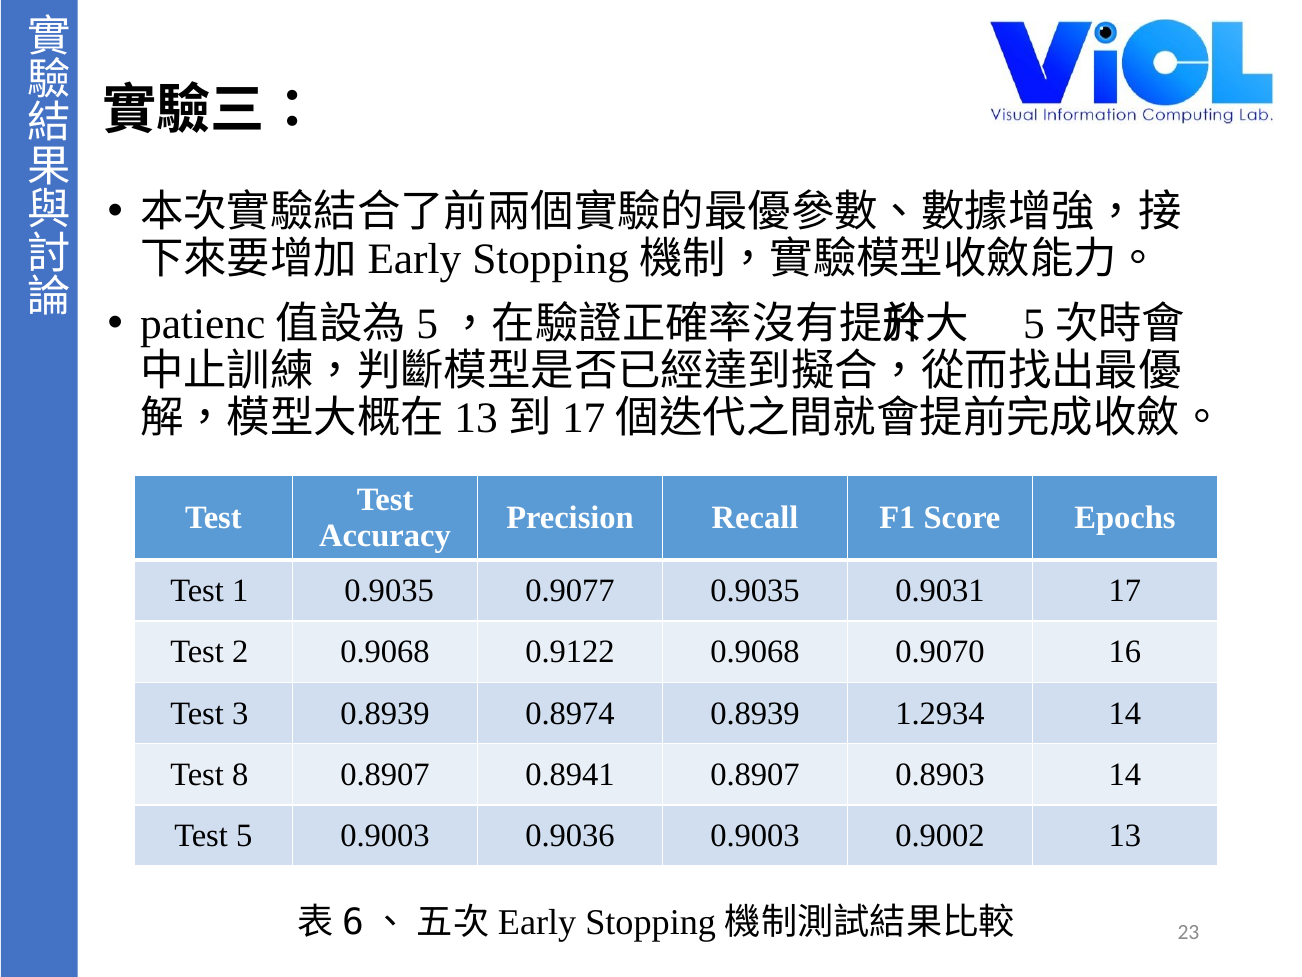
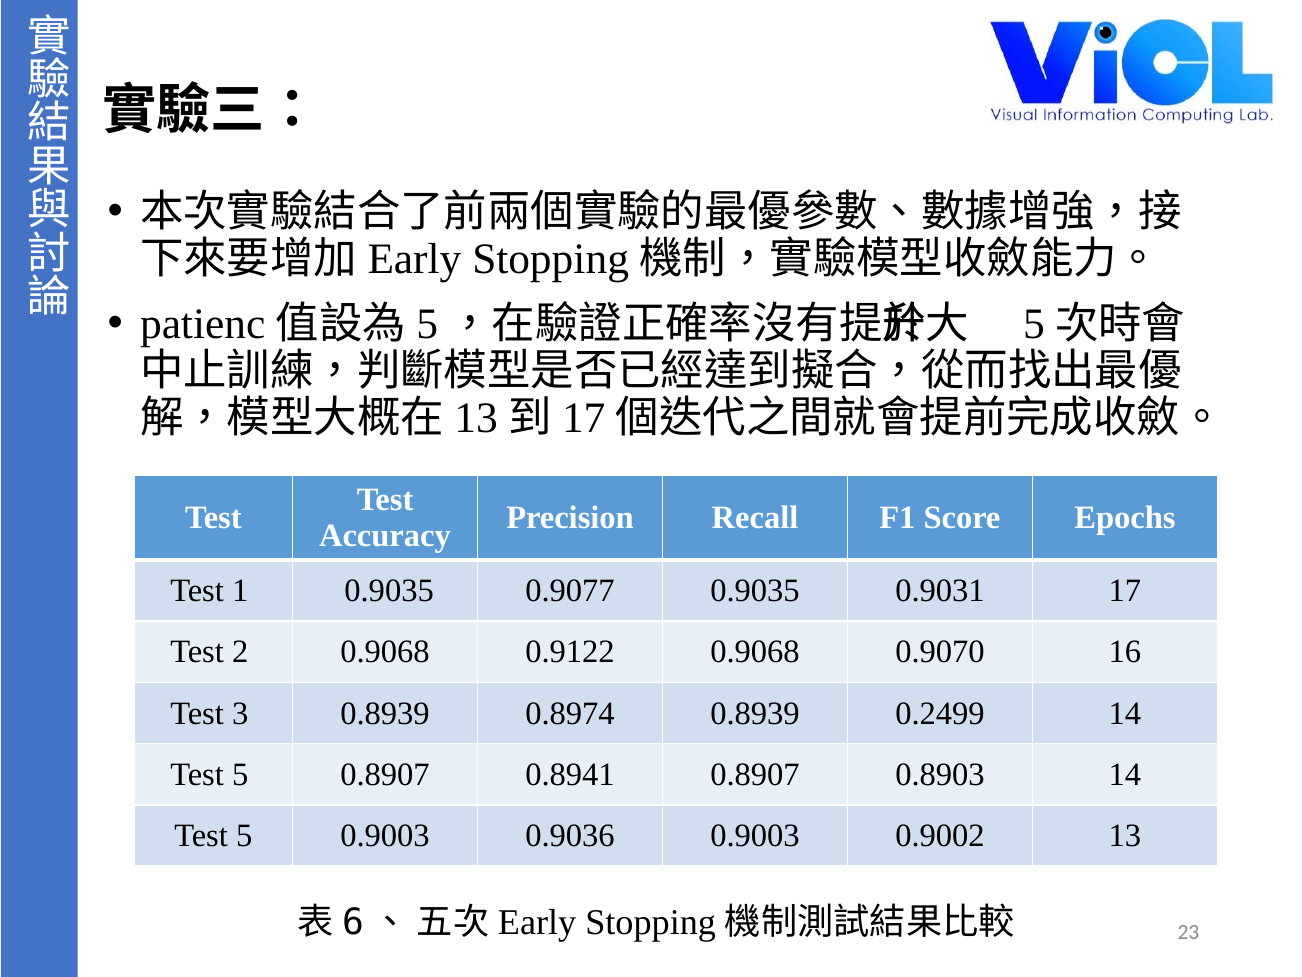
1.2934: 1.2934 -> 0.2499
8 at (240, 774): 8 -> 5
